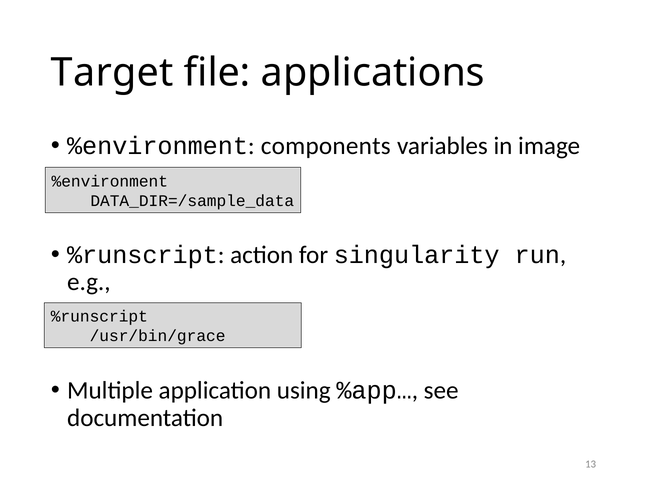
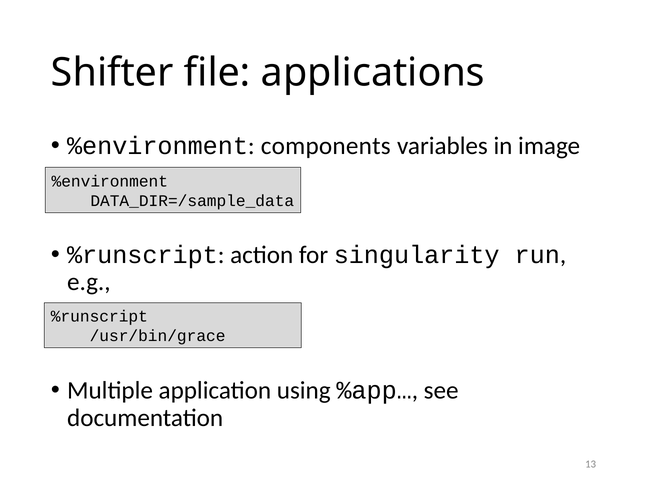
Target: Target -> Shifter
